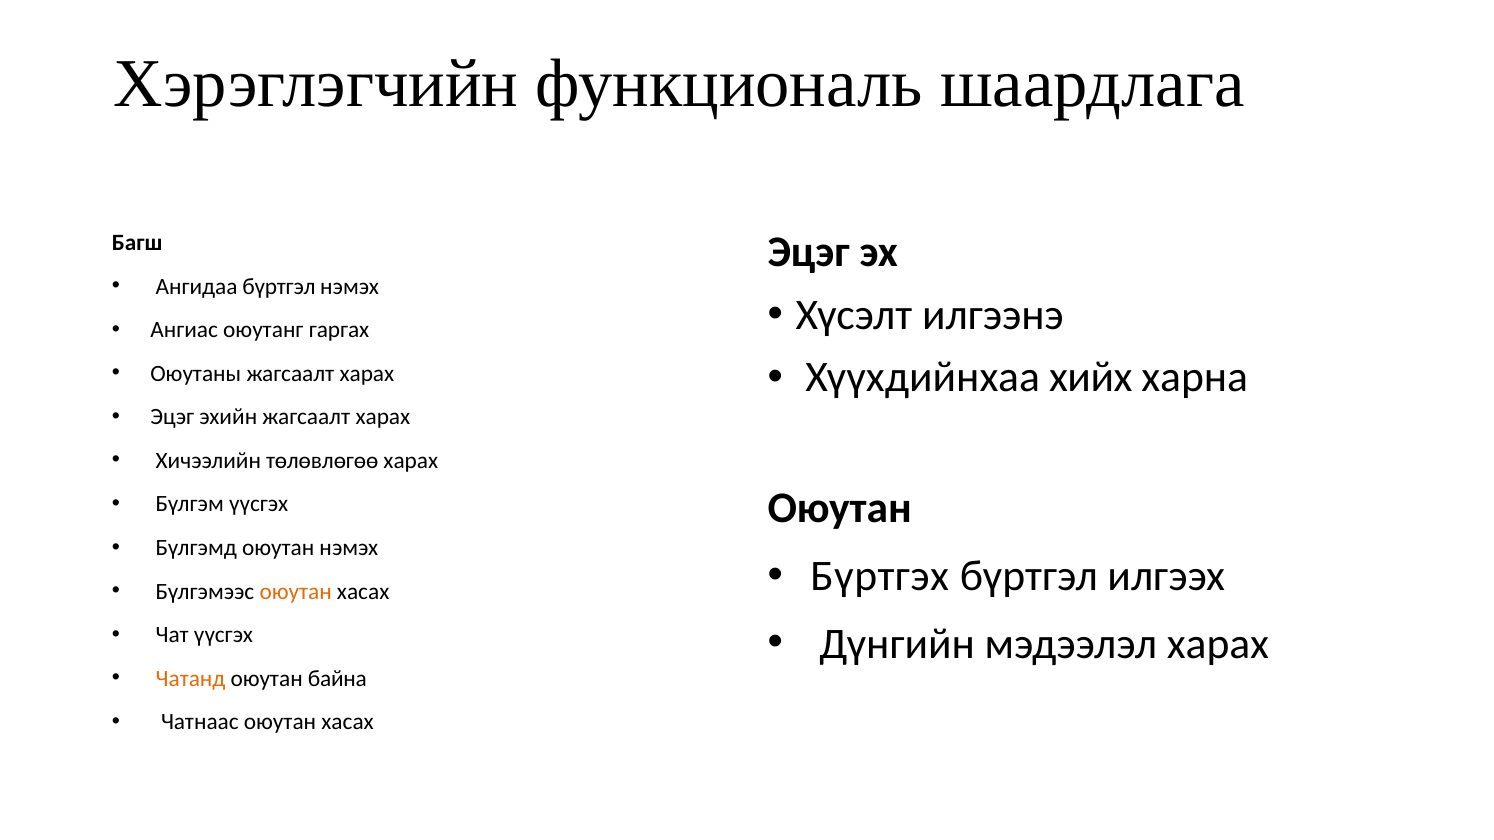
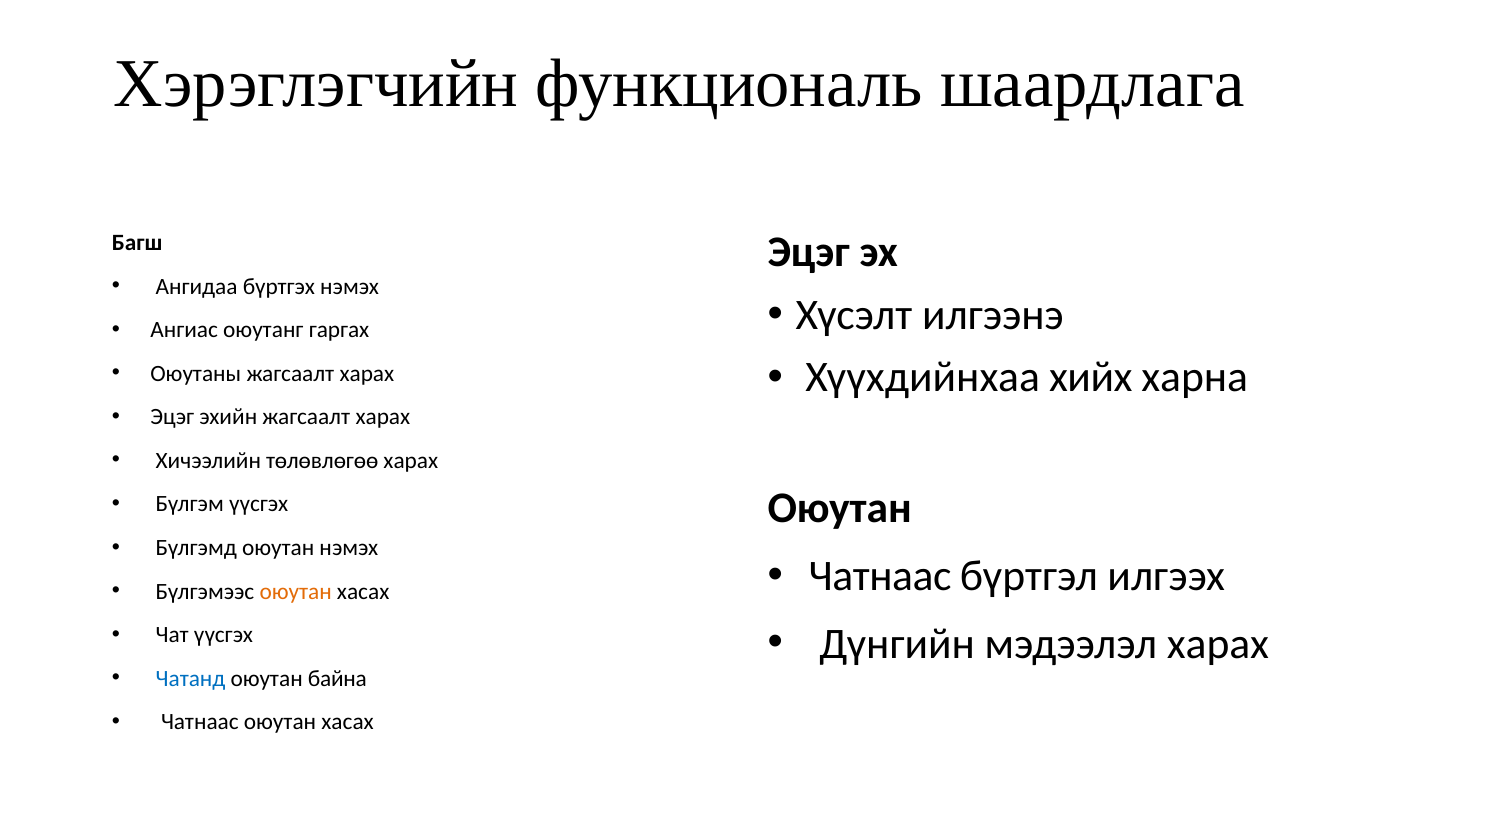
Ангидаа бүртгэл: бүртгэл -> бүртгэх
Бүртгэх at (880, 576): Бүртгэх -> Чатнаас
Чатанд colour: orange -> blue
